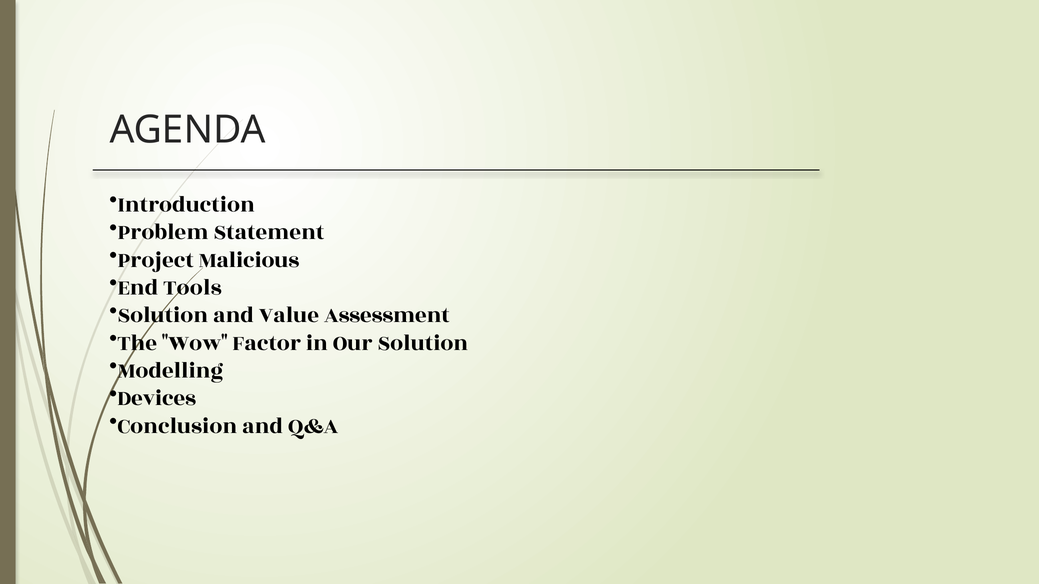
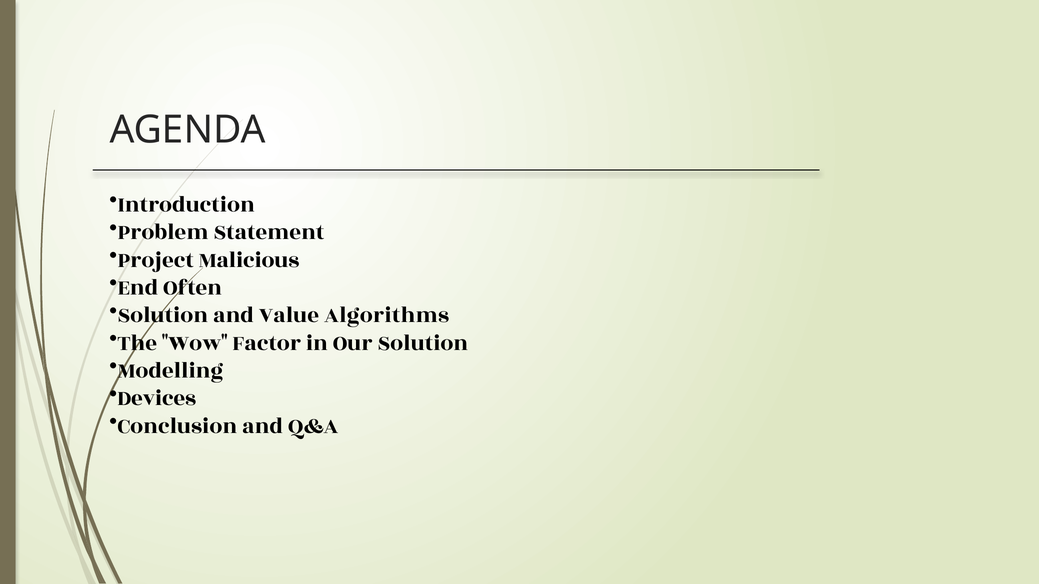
Tools: Tools -> Often
Assessment: Assessment -> Algorithms
